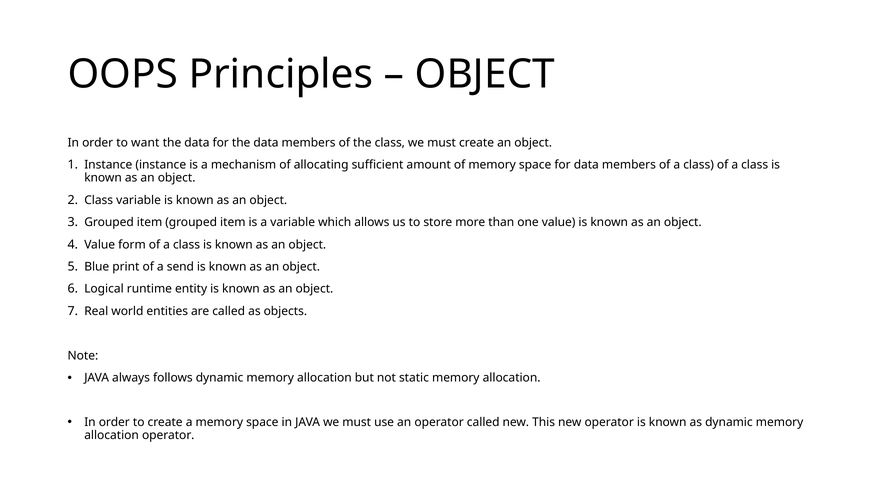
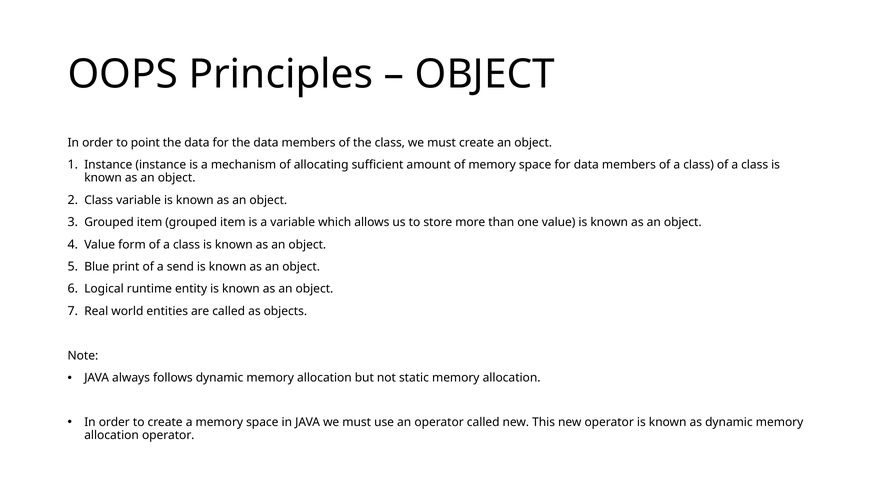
want: want -> point
